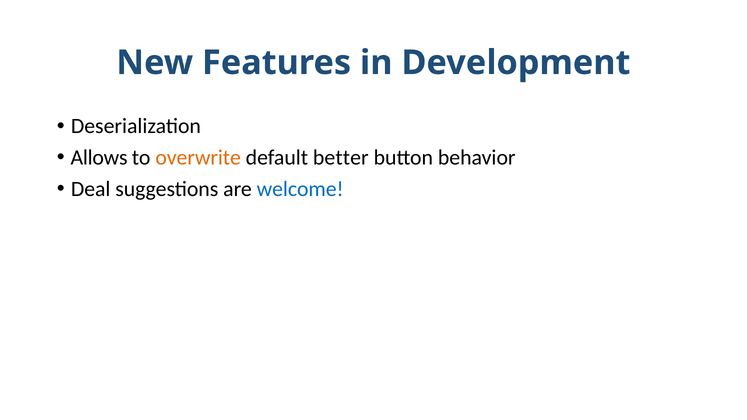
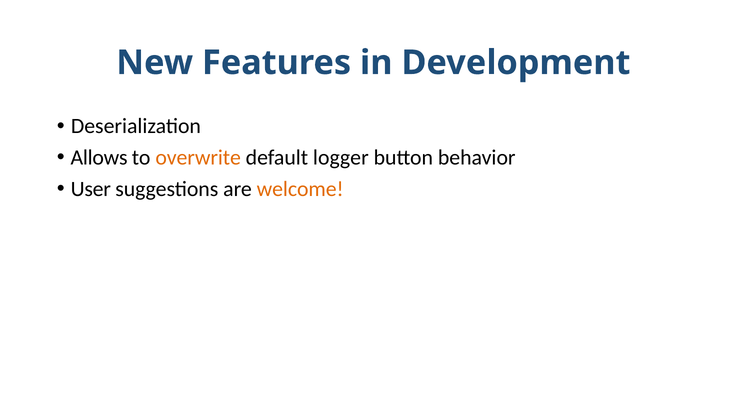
better: better -> logger
Deal: Deal -> User
welcome colour: blue -> orange
